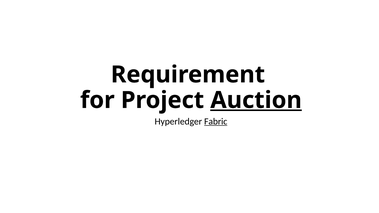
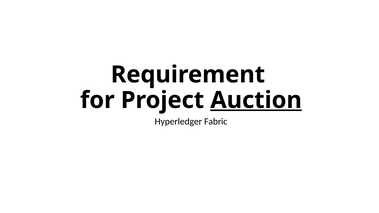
Fabric underline: present -> none
